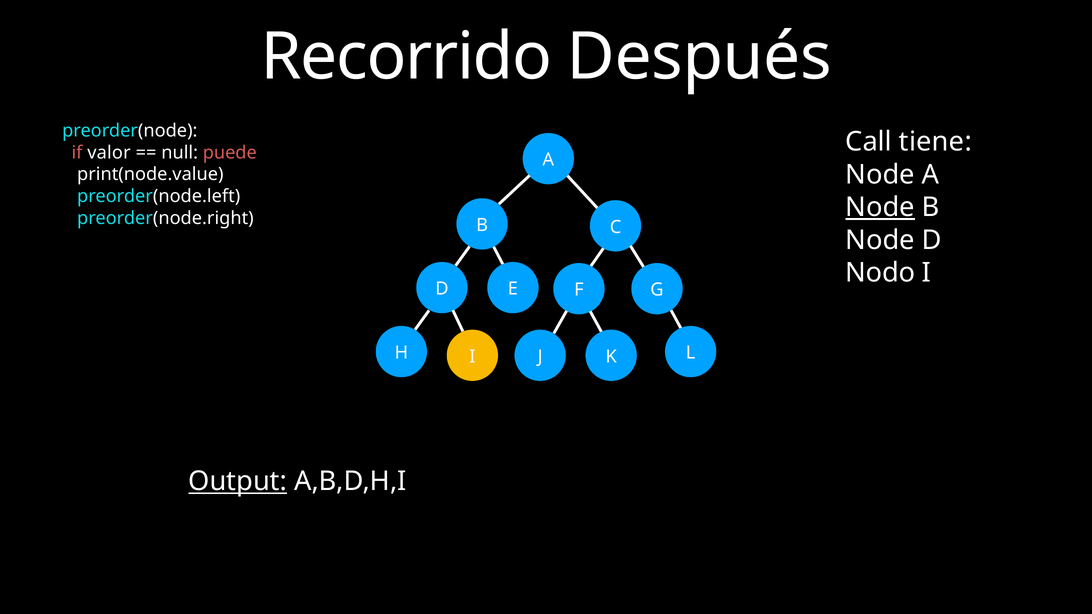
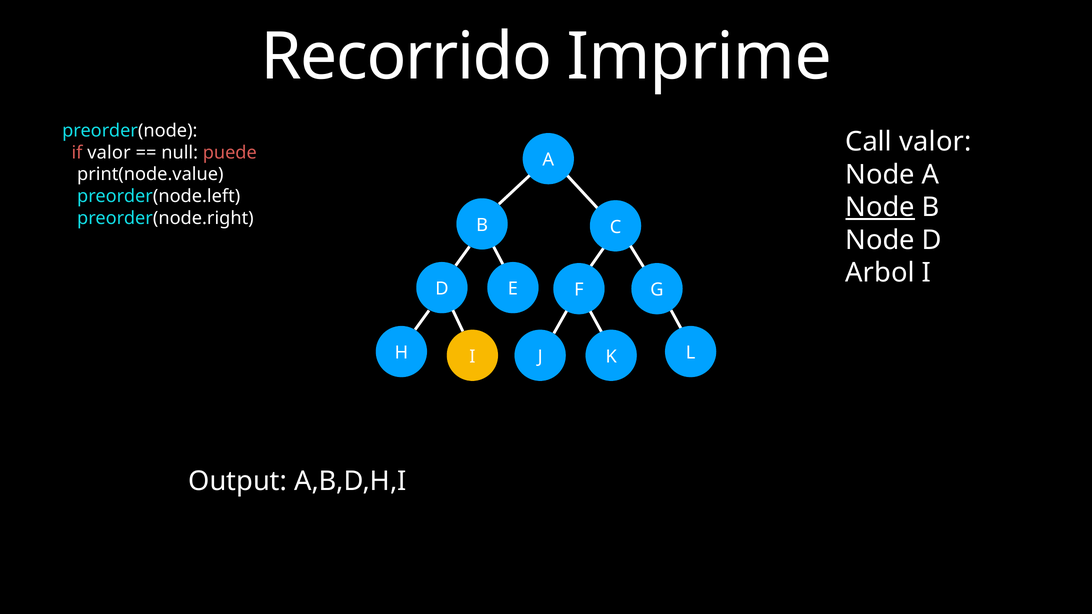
Después: Después -> Imprime
Call tiene: tiene -> valor
Nodo: Nodo -> Arbol
Output underline: present -> none
